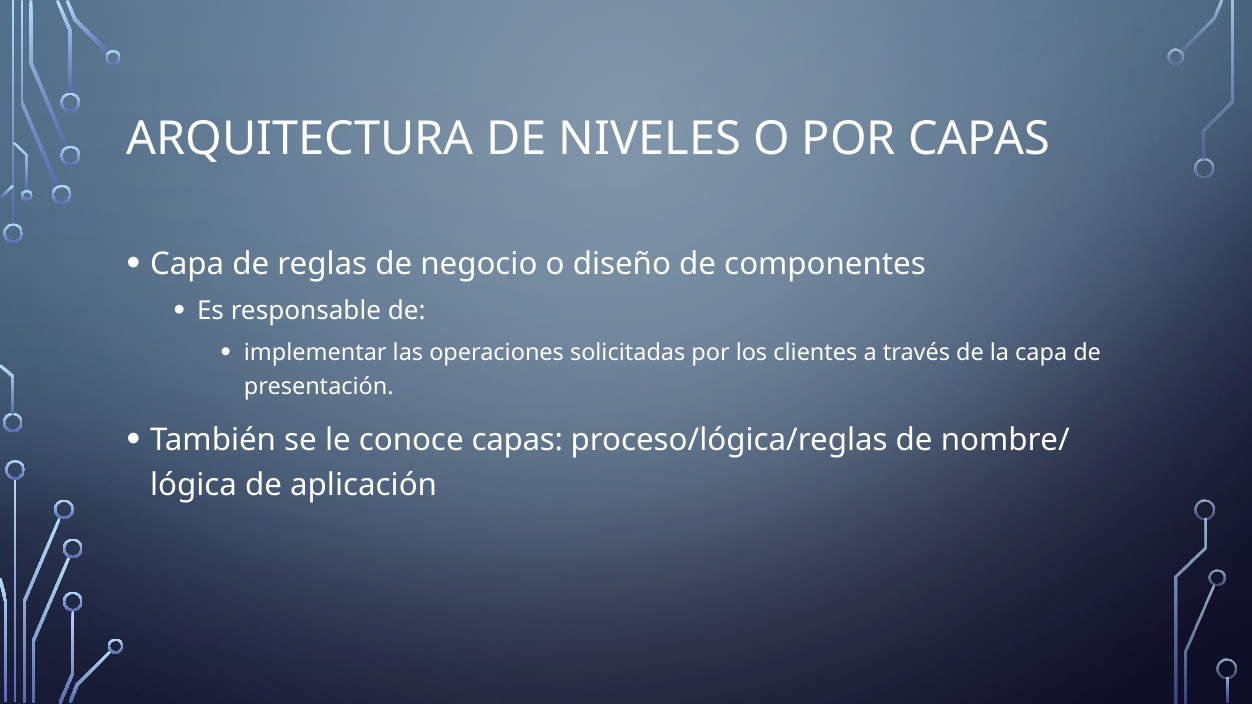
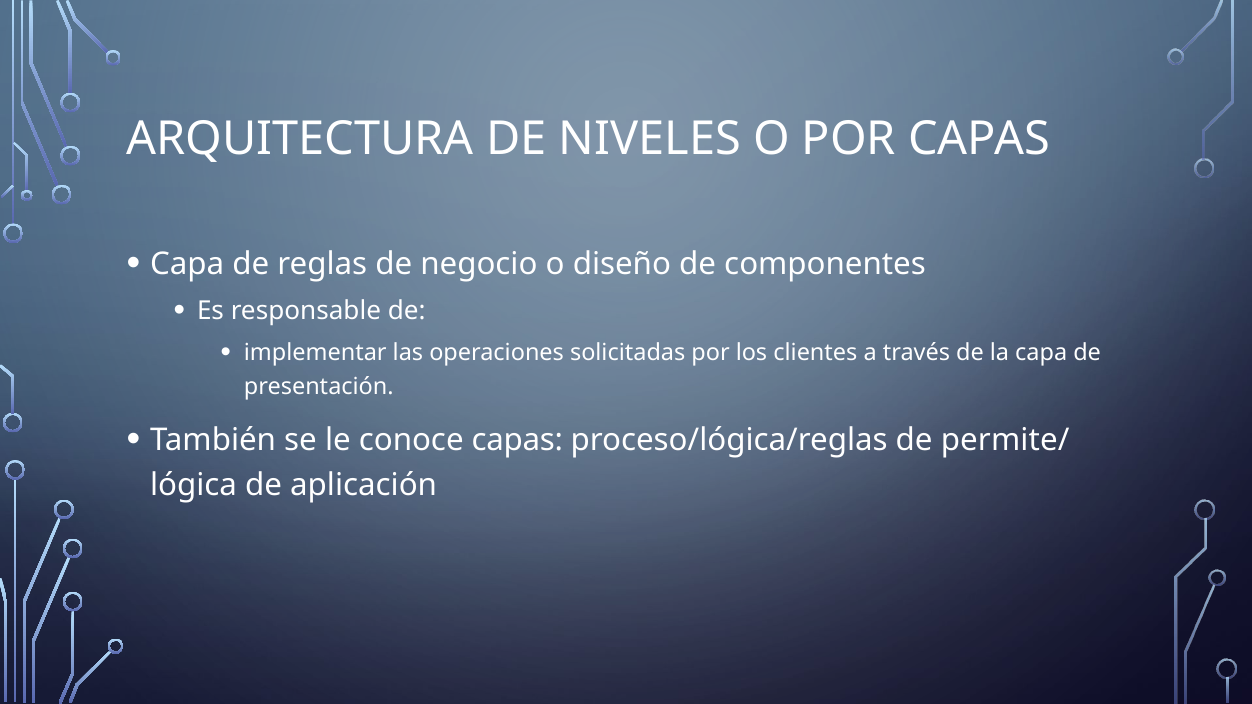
nombre/: nombre/ -> permite/
